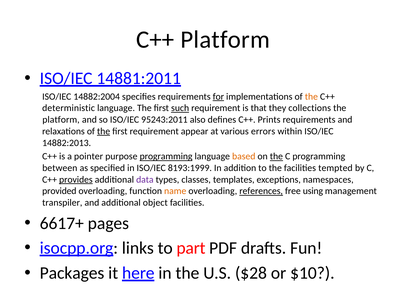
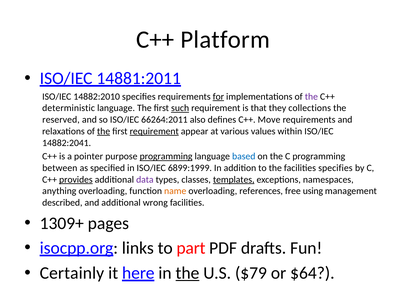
14882:2004: 14882:2004 -> 14882:2010
the at (311, 96) colour: orange -> purple
platform at (61, 119): platform -> reserved
95243:2011: 95243:2011 -> 66264:2011
Prints: Prints -> Move
requirement at (154, 131) underline: none -> present
errors: errors -> values
14882:2013: 14882:2013 -> 14882:2041
based colour: orange -> blue
the at (276, 156) underline: present -> none
8193:1999: 8193:1999 -> 6899:1999
facilities tempted: tempted -> specifies
templates underline: none -> present
provided: provided -> anything
references underline: present -> none
transpiler: transpiler -> described
object: object -> wrong
6617+: 6617+ -> 1309+
Packages: Packages -> Certainly
the at (187, 272) underline: none -> present
$28: $28 -> $79
$10: $10 -> $64
